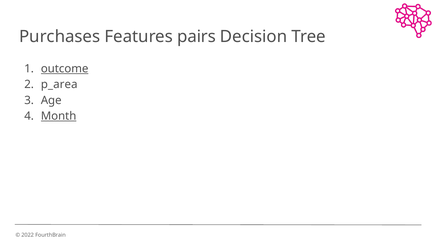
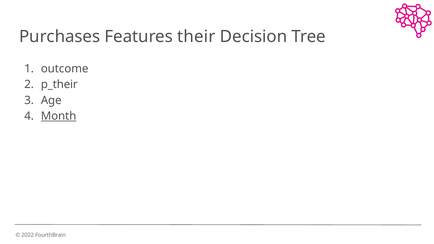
pairs: pairs -> their
outcome underline: present -> none
p_area: p_area -> p_their
